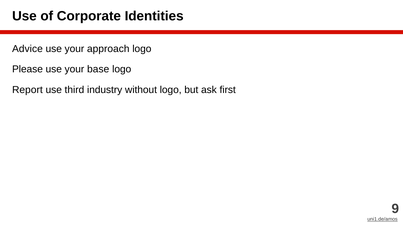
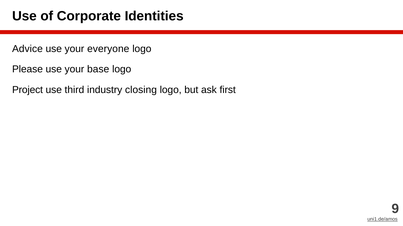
approach: approach -> everyone
Report: Report -> Project
without: without -> closing
